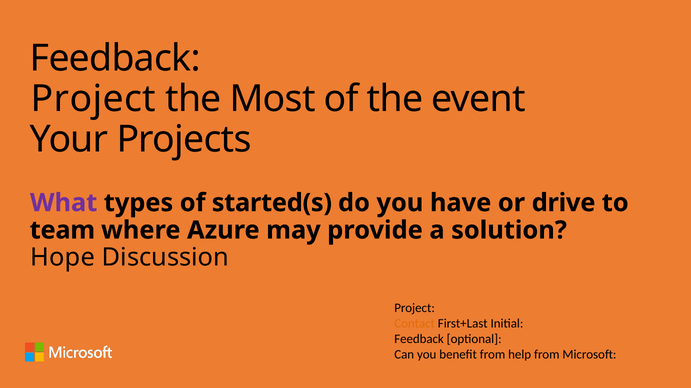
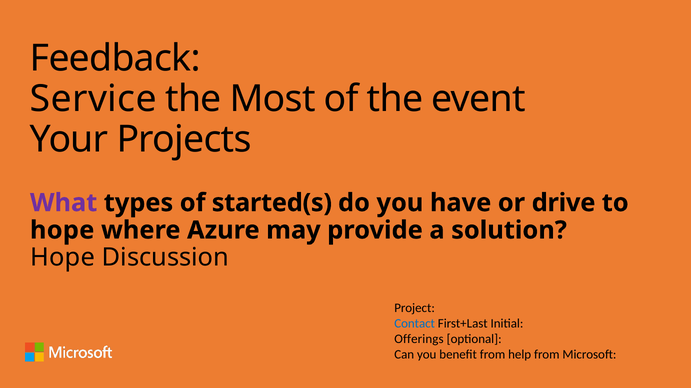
Project at (93, 99): Project -> Service
team at (62, 231): team -> hope
Contact colour: orange -> blue
Feedback at (419, 340): Feedback -> Offerings
